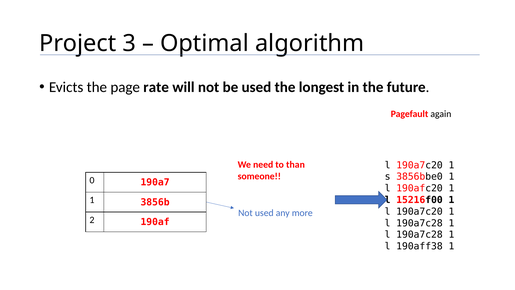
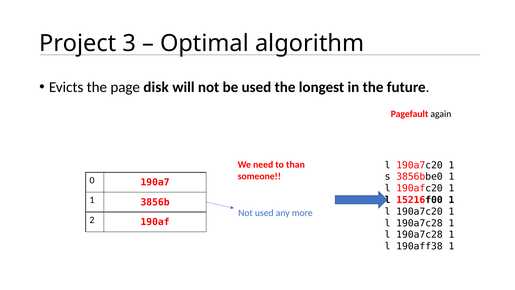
rate: rate -> disk
